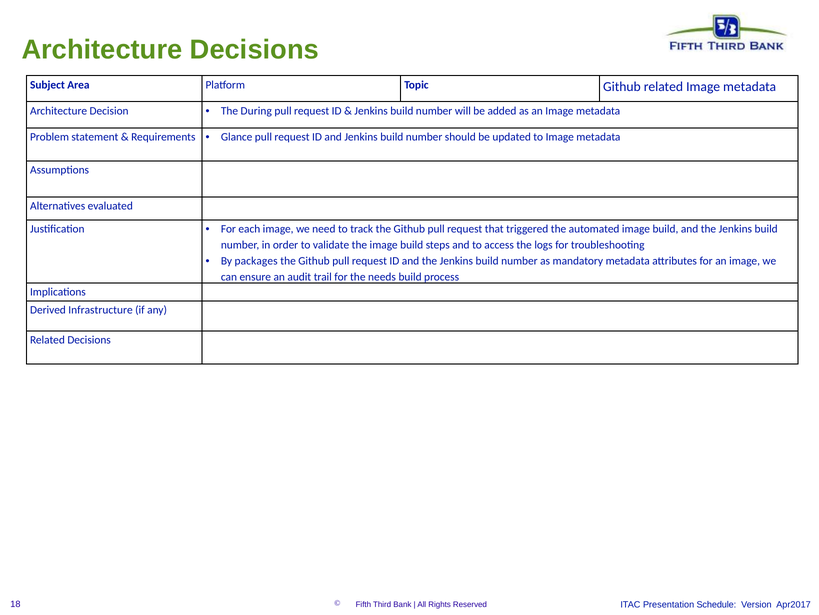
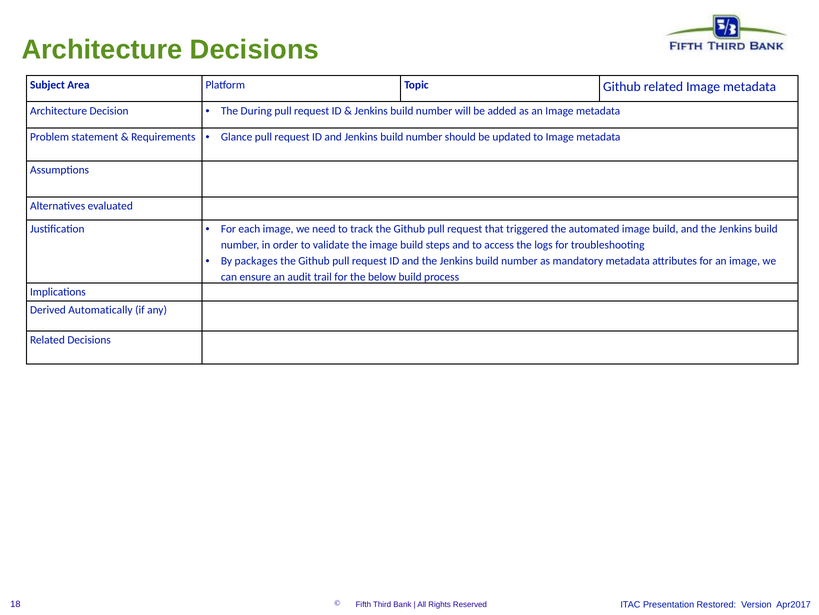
needs: needs -> below
Infrastructure: Infrastructure -> Automatically
Schedule: Schedule -> Restored
